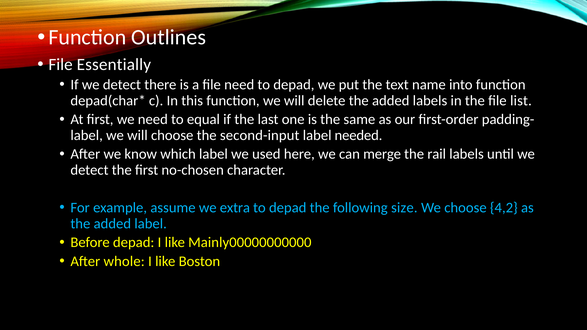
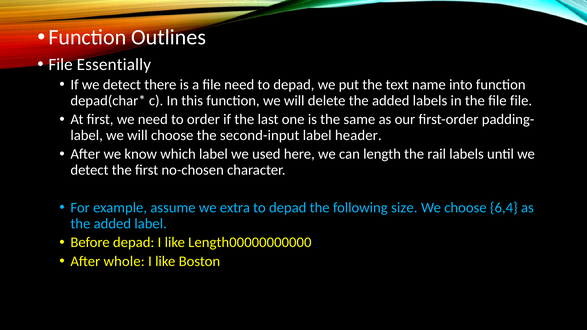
file list: list -> file
equal: equal -> order
needed: needed -> header
merge: merge -> length
4,2: 4,2 -> 6,4
Mainly00000000000: Mainly00000000000 -> Length00000000000
